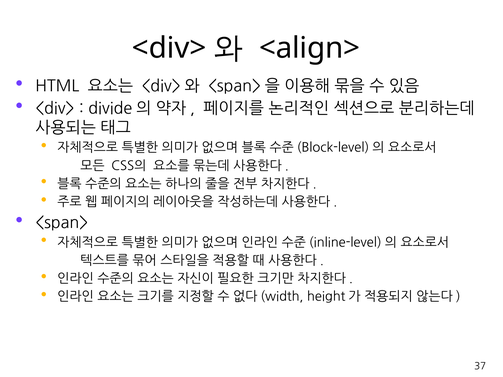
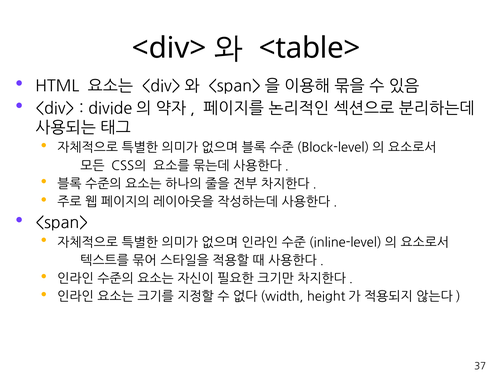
<align>: <align> -> <table>
